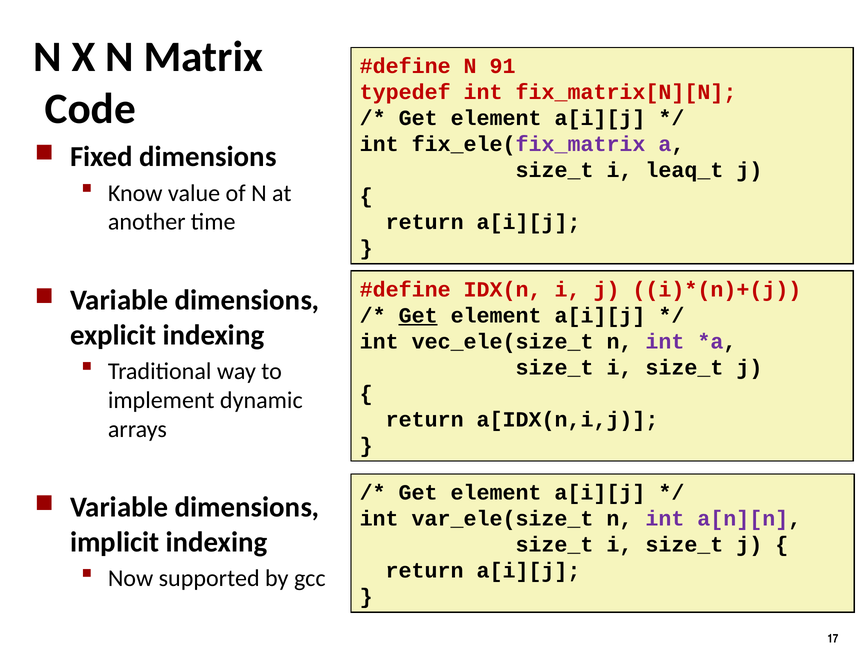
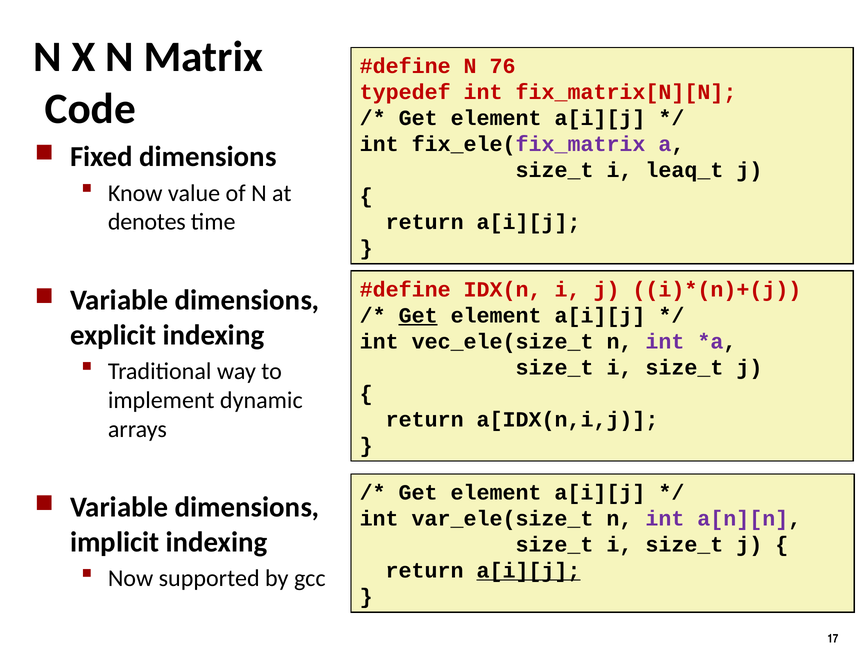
91: 91 -> 76
another: another -> denotes
a[i][j at (528, 570) underline: none -> present
